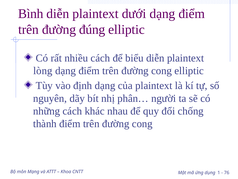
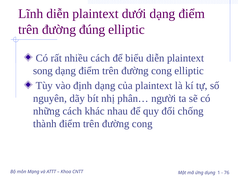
Bình: Bình -> Lĩnh
lòng: lòng -> song
